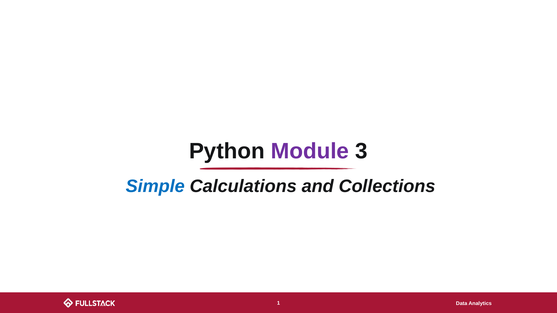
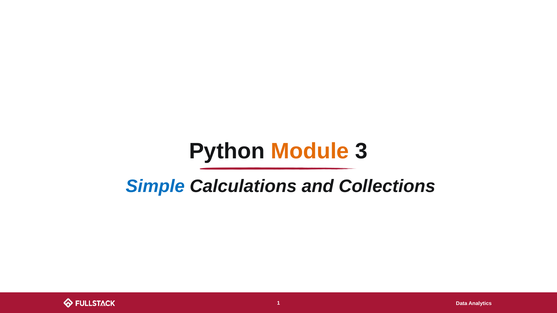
Module colour: purple -> orange
